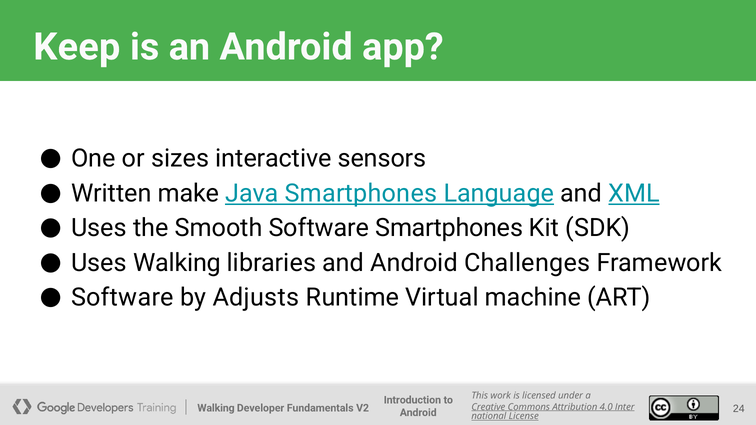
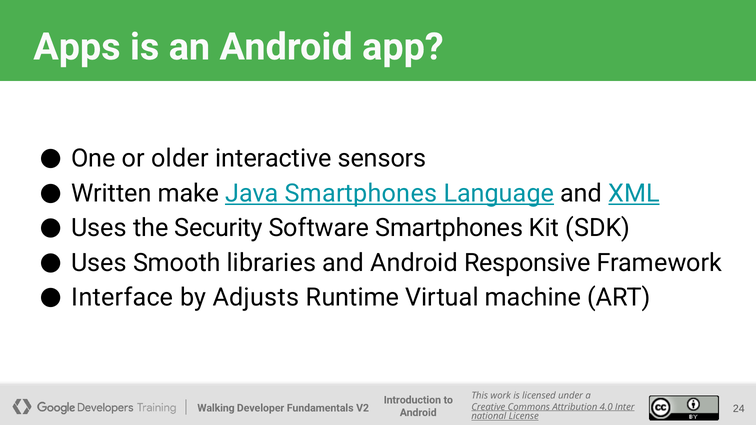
Keep: Keep -> Apps
sizes: sizes -> older
Smooth: Smooth -> Security
Uses Walking: Walking -> Smooth
Challenges: Challenges -> Responsive
Software at (122, 298): Software -> Interface
